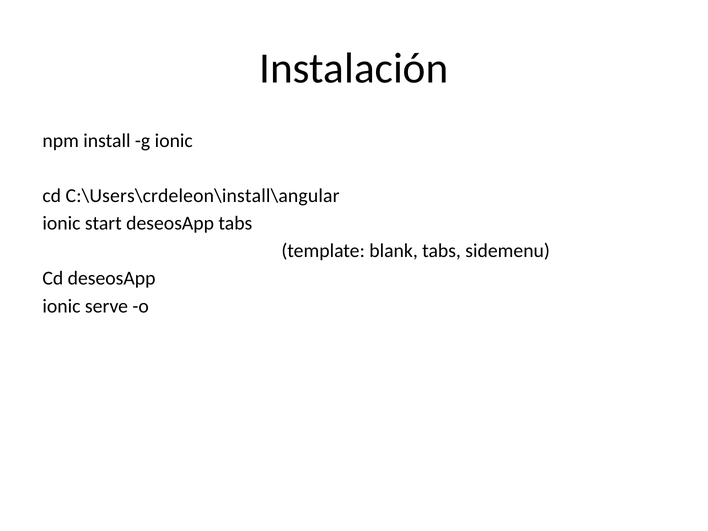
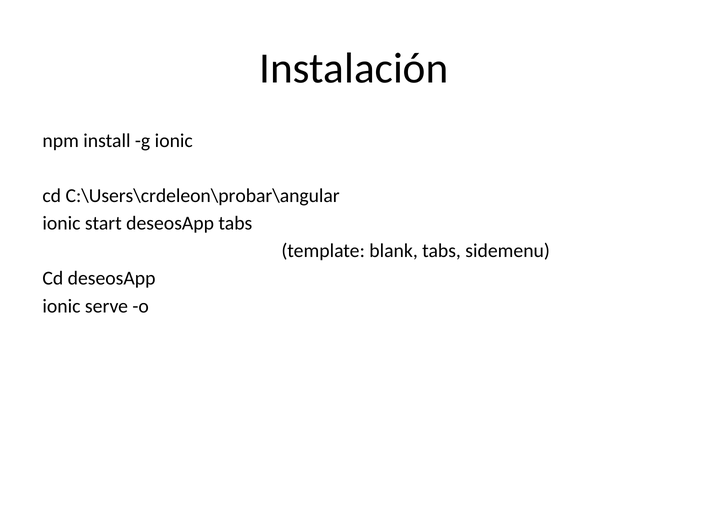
C:\Users\crdeleon\install\angular: C:\Users\crdeleon\install\angular -> C:\Users\crdeleon\probar\angular
